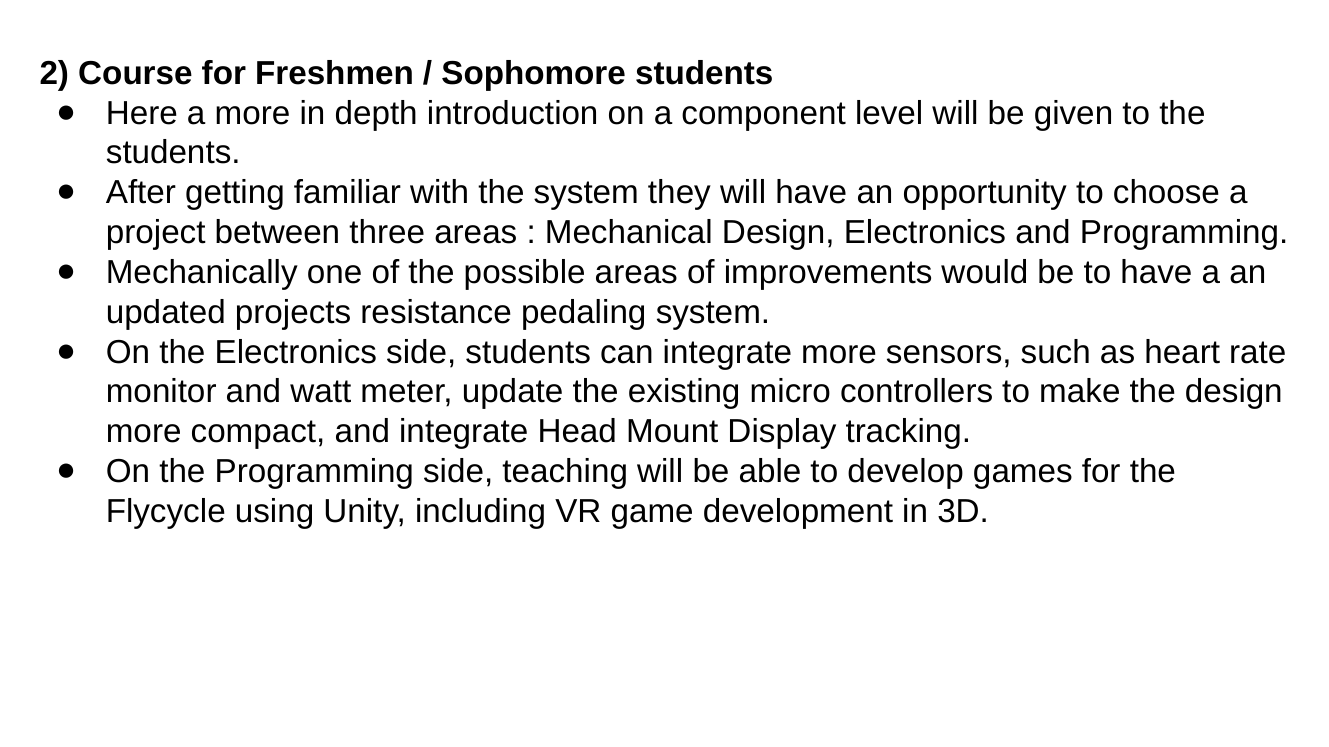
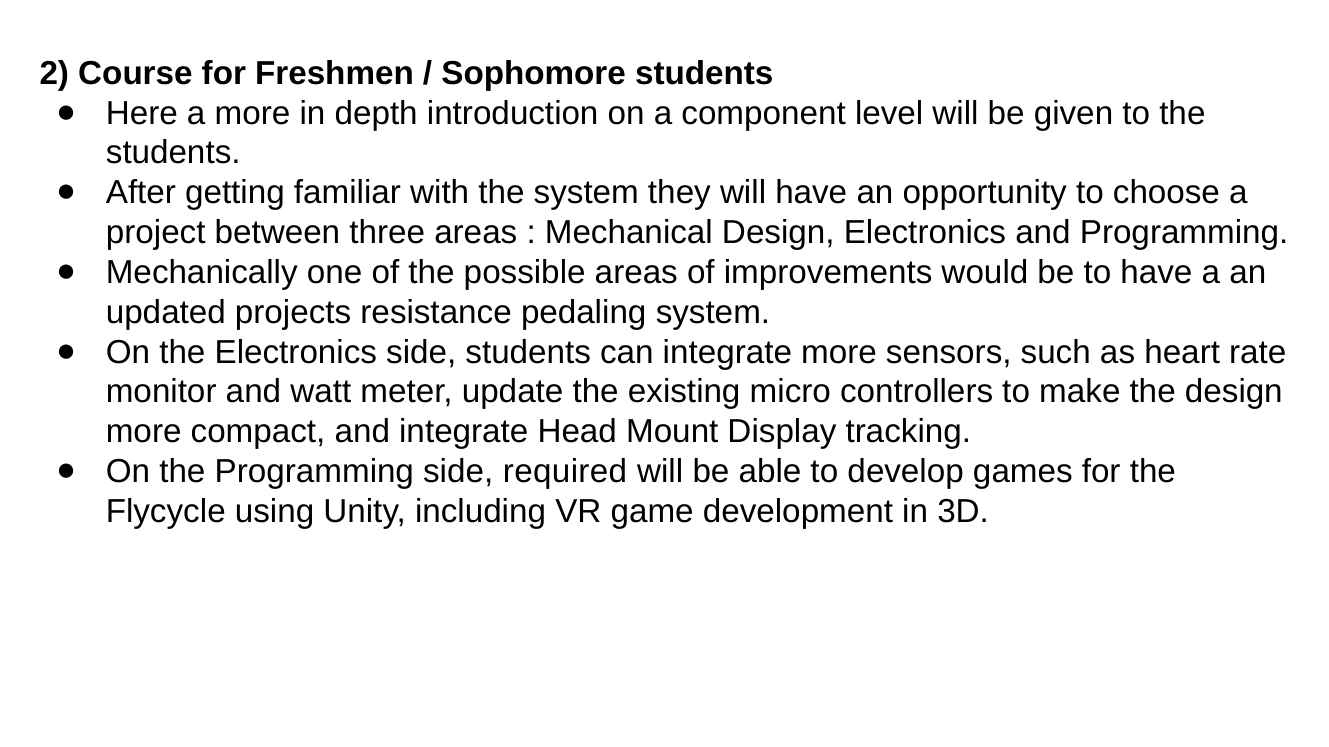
teaching: teaching -> required
